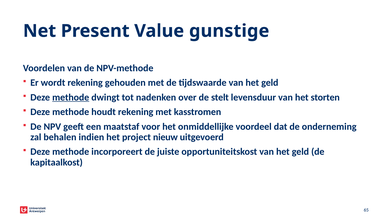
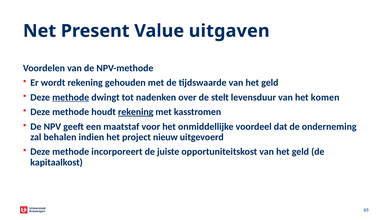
gunstige: gunstige -> uitgaven
storten: storten -> komen
rekening at (136, 112) underline: none -> present
